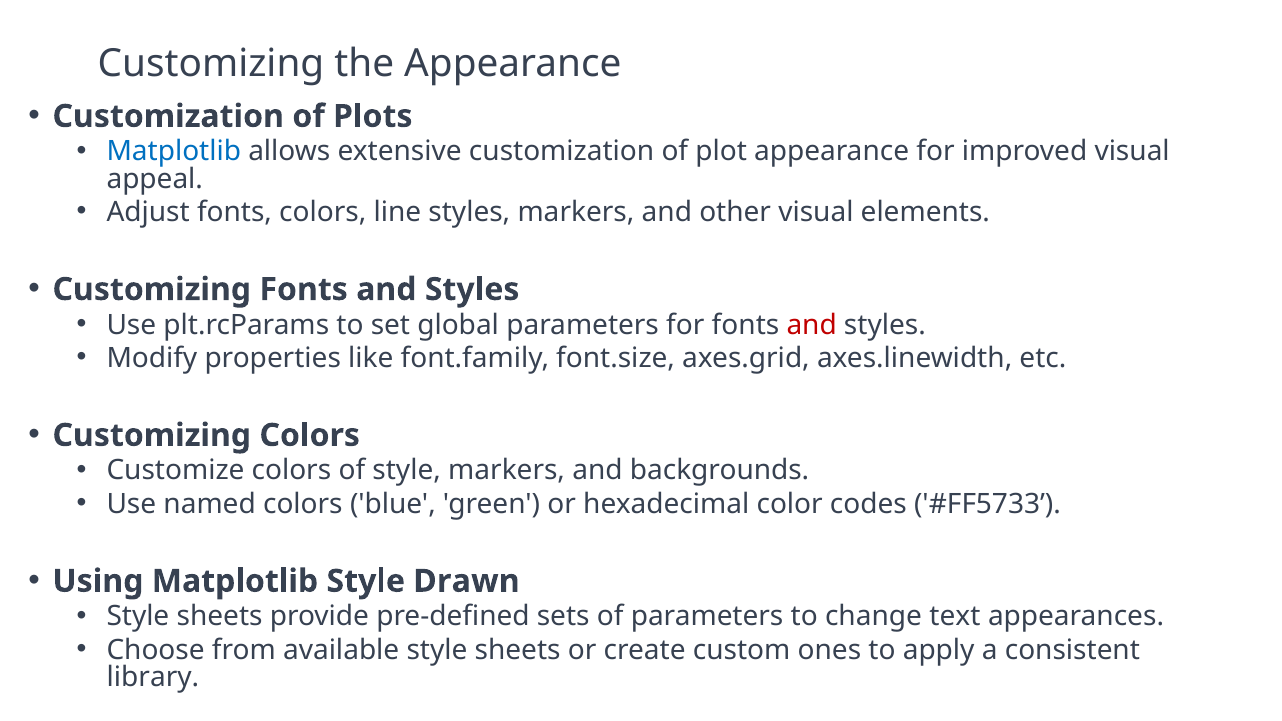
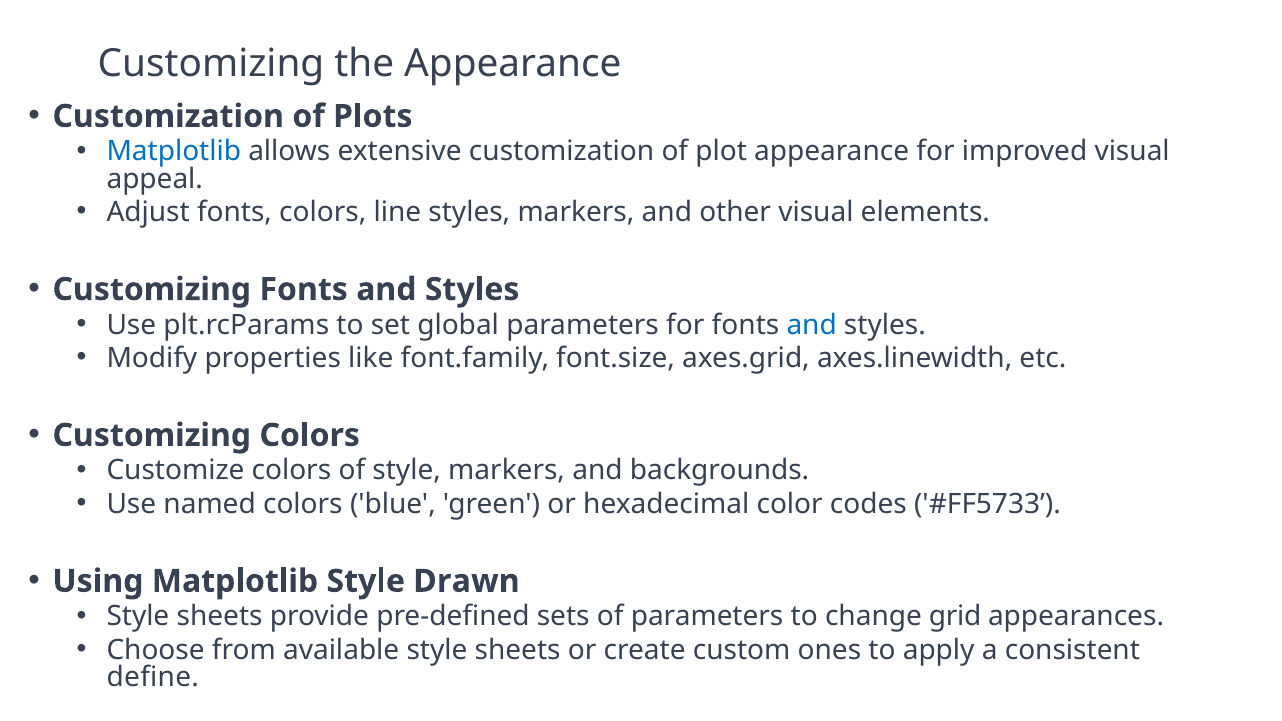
and at (812, 325) colour: red -> blue
text: text -> grid
library: library -> define
